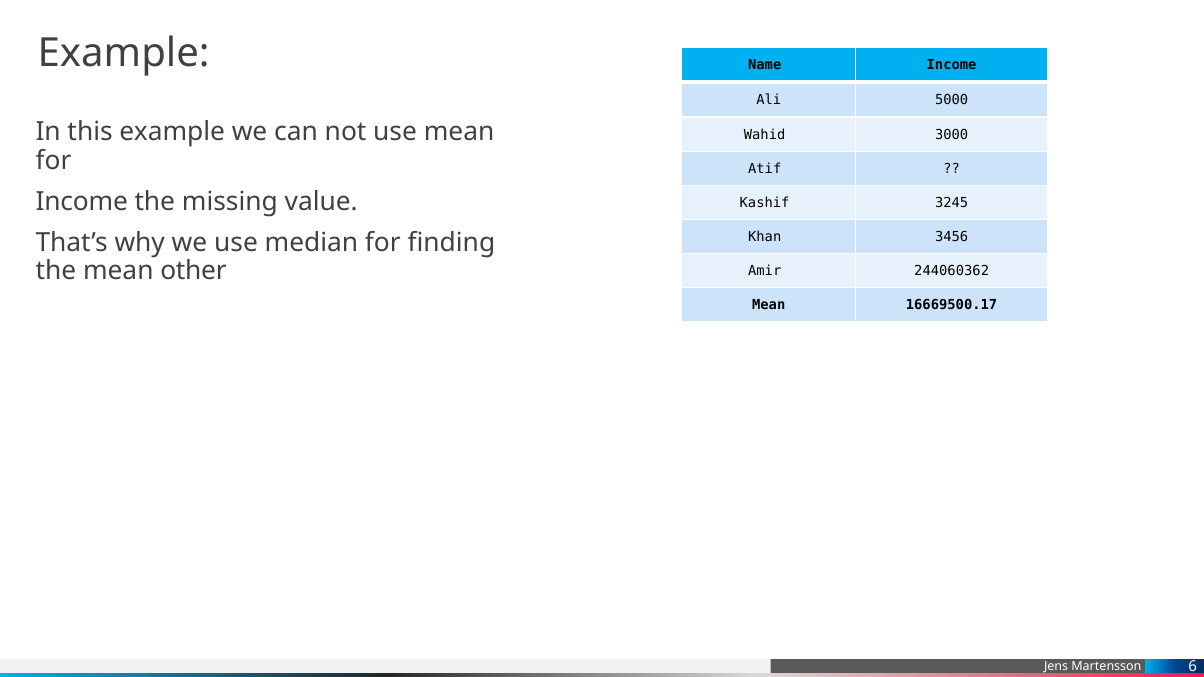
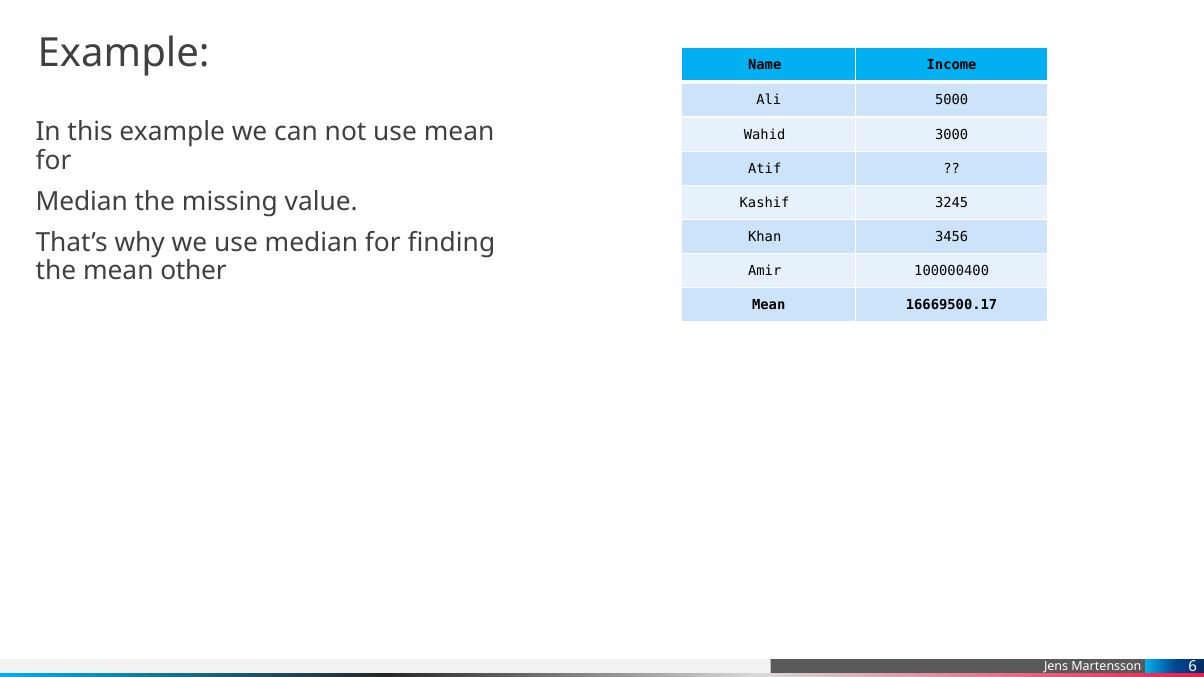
Income at (82, 202): Income -> Median
244060362: 244060362 -> 100000400
